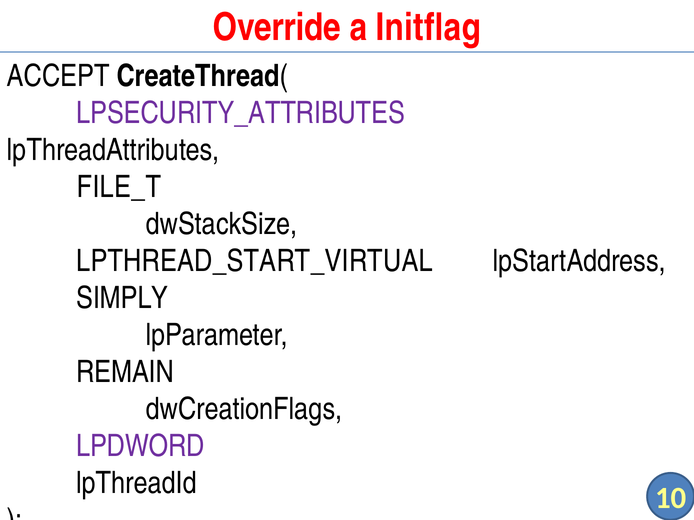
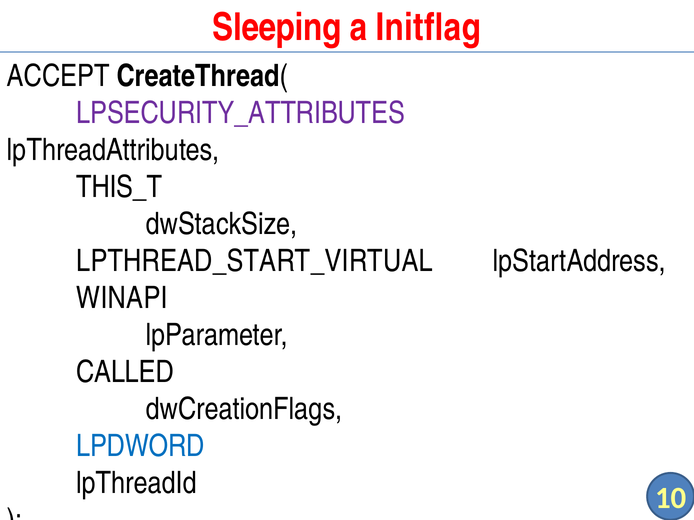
Override: Override -> Sleeping
FILE_T: FILE_T -> THIS_T
SIMPLY: SIMPLY -> WINAPI
REMAIN: REMAIN -> CALLED
LPDWORD colour: purple -> blue
